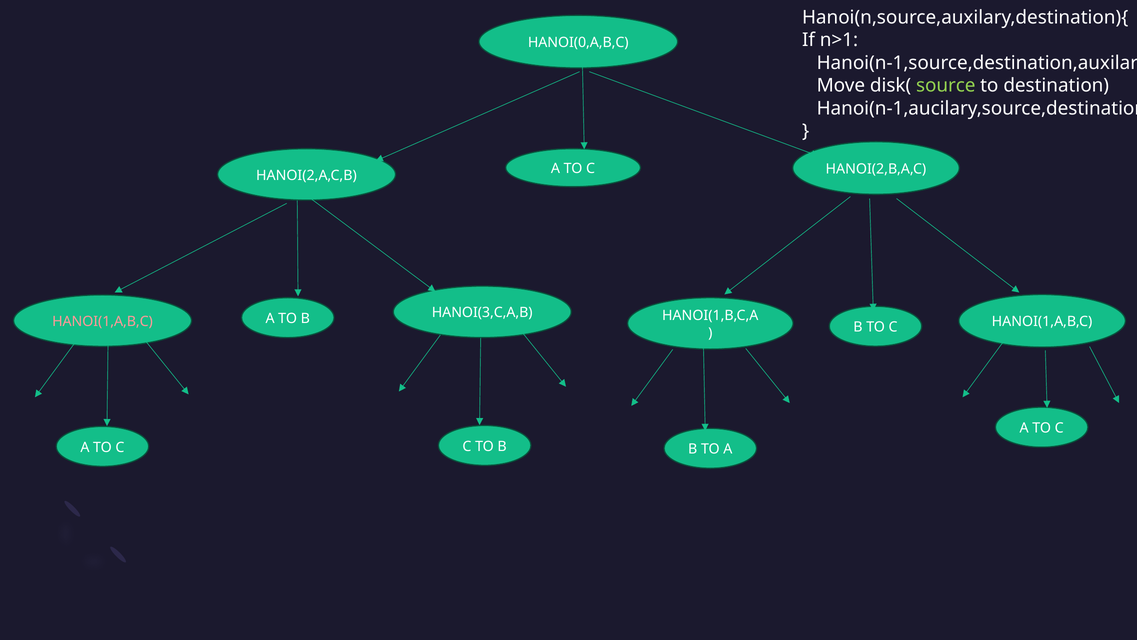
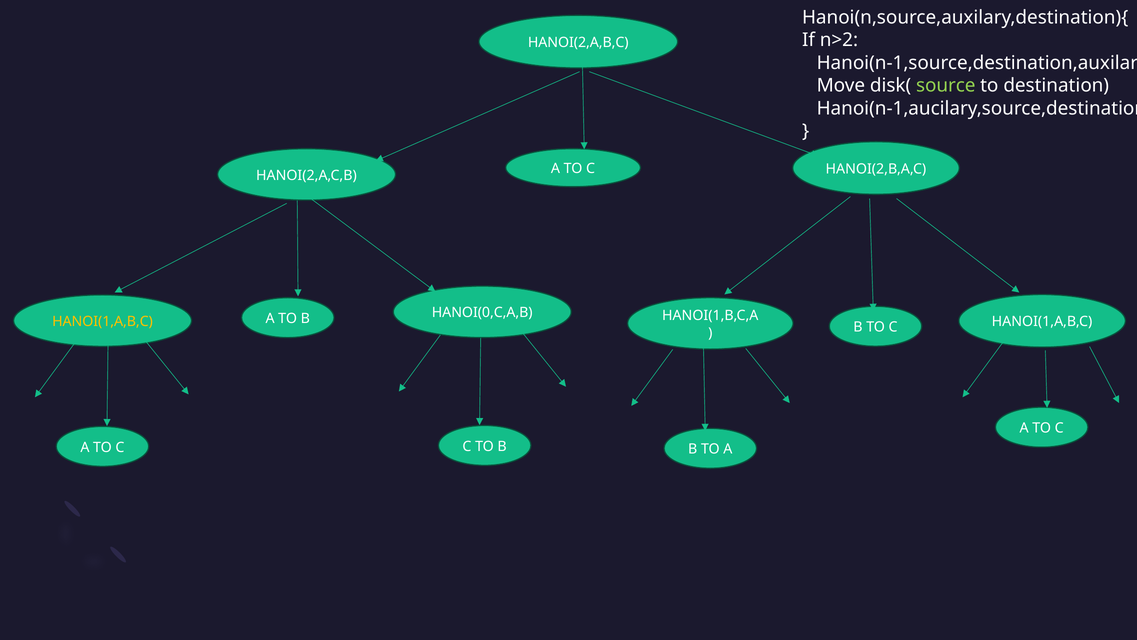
n>1: n>1 -> n>2
HANOI(0,A,B,C: HANOI(0,A,B,C -> HANOI(2,A,B,C
HANOI(3,C,A,B: HANOI(3,C,A,B -> HANOI(0,C,A,B
HANOI(1,A,B,C at (102, 321) colour: pink -> yellow
